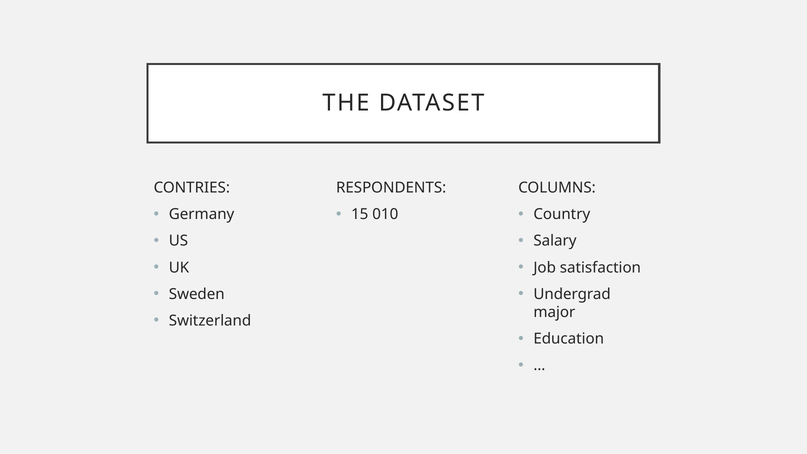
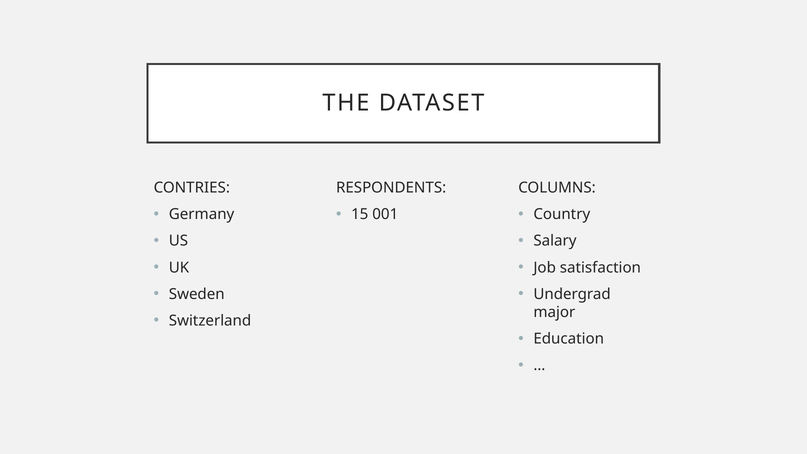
010: 010 -> 001
